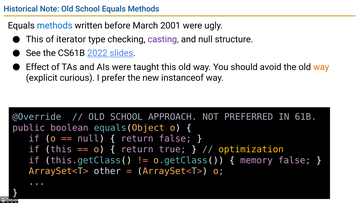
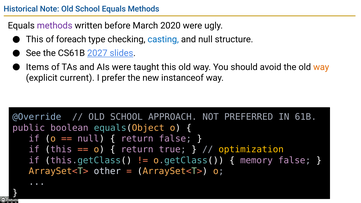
methods at (55, 26) colour: blue -> purple
2001: 2001 -> 2020
iterator: iterator -> foreach
casting colour: purple -> blue
2022: 2022 -> 2027
Effect: Effect -> Items
curious: curious -> current
